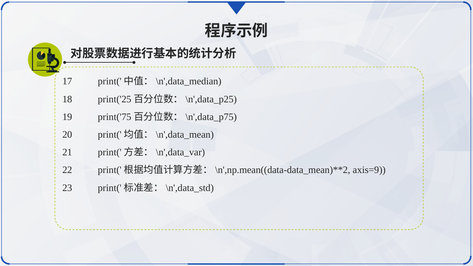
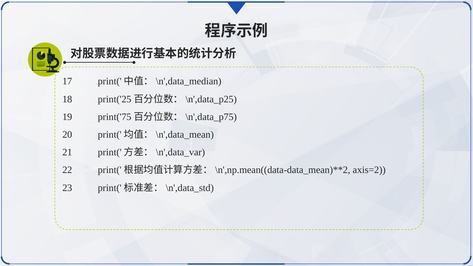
axis=9: axis=9 -> axis=2
